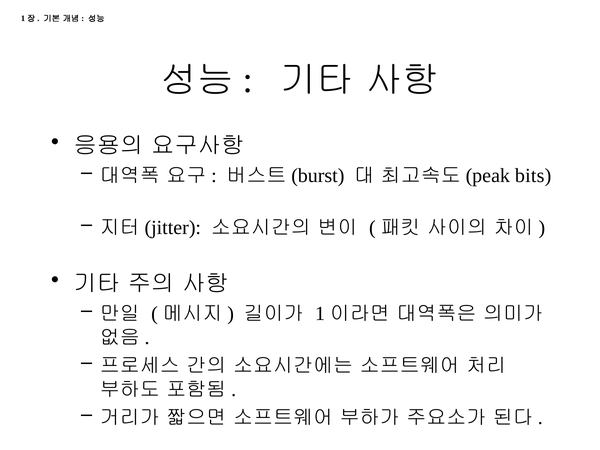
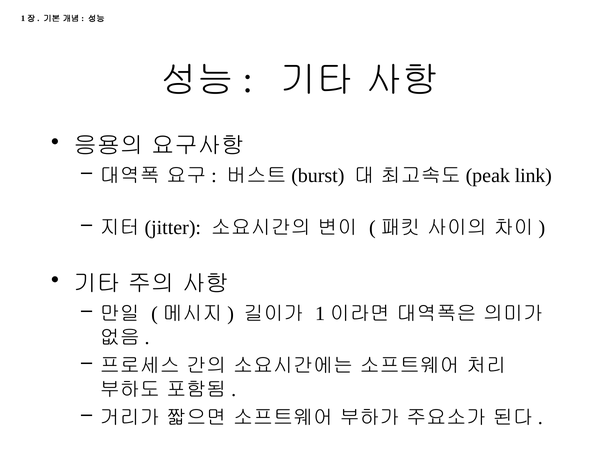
bits: bits -> link
